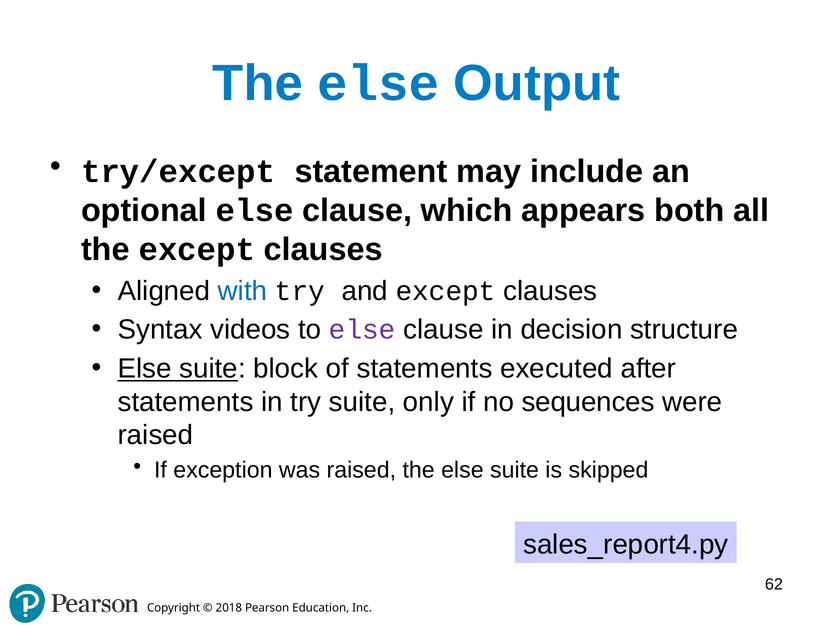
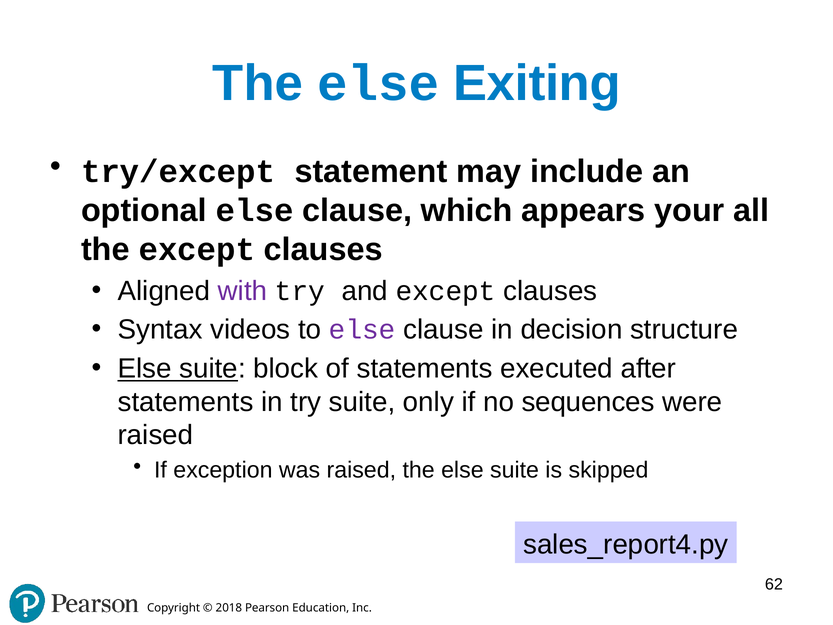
Output: Output -> Exiting
both: both -> your
with colour: blue -> purple
